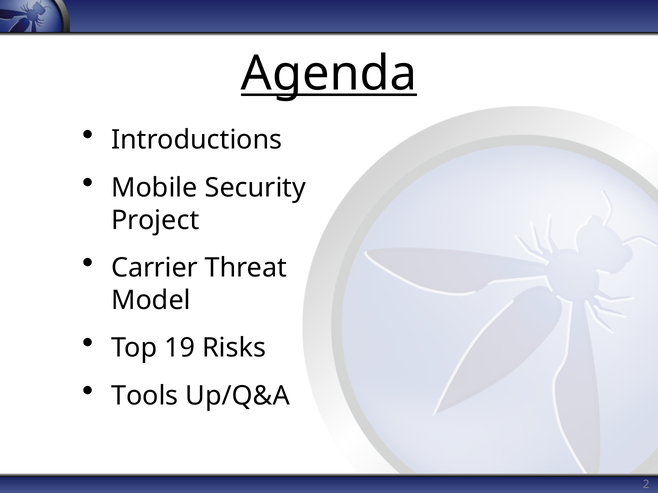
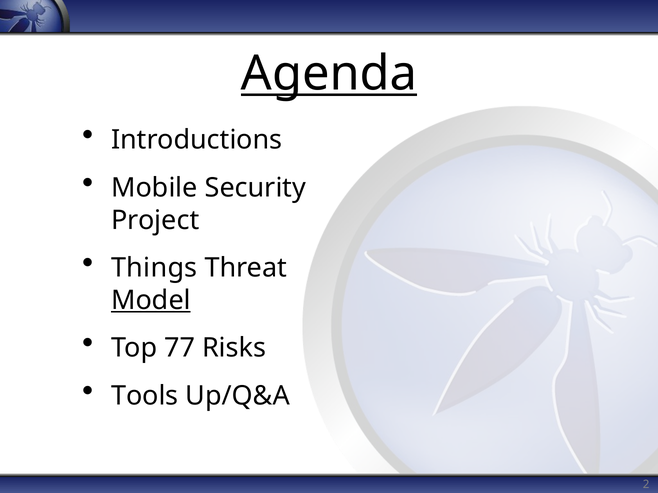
Carrier: Carrier -> Things
Model underline: none -> present
19: 19 -> 77
